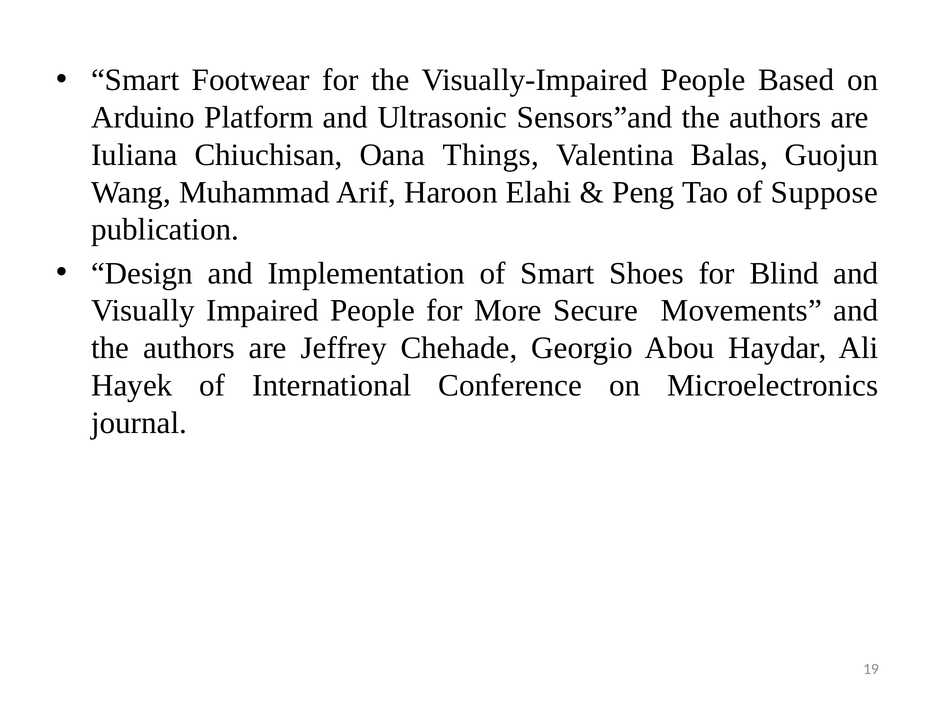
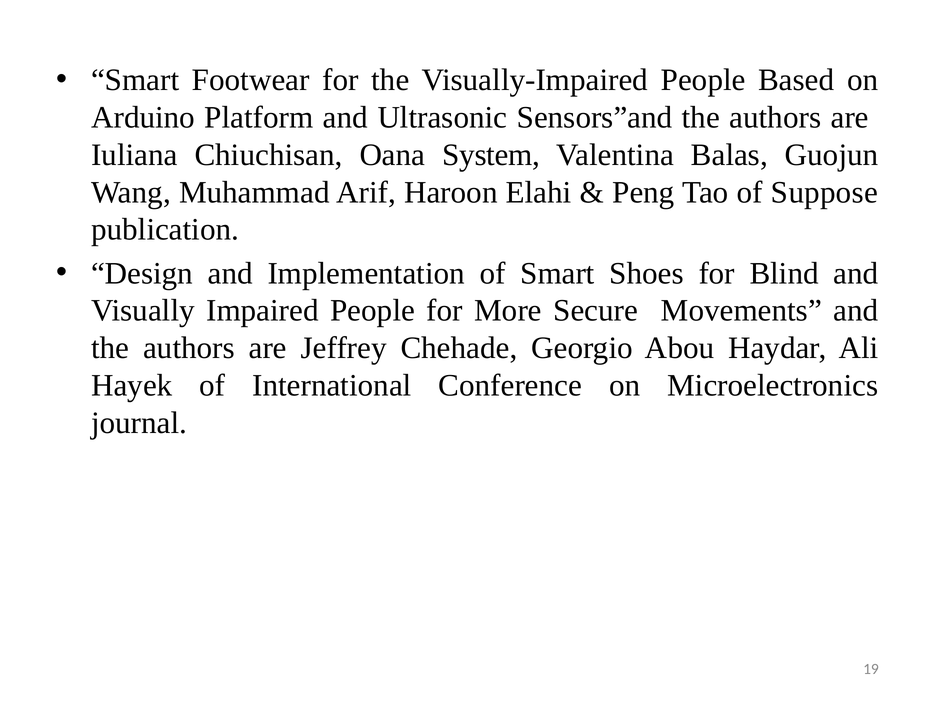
Things: Things -> System
